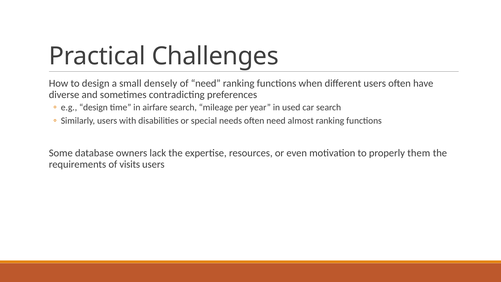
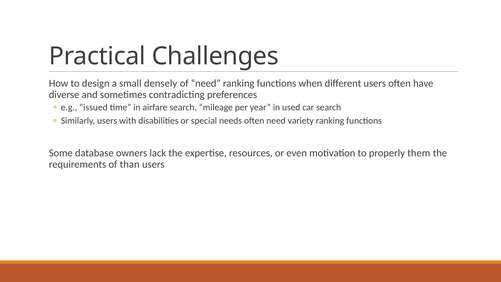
e.g design: design -> issued
almost: almost -> variety
visits: visits -> than
